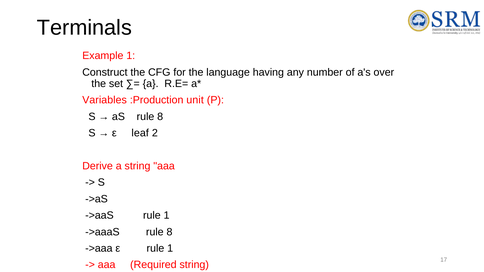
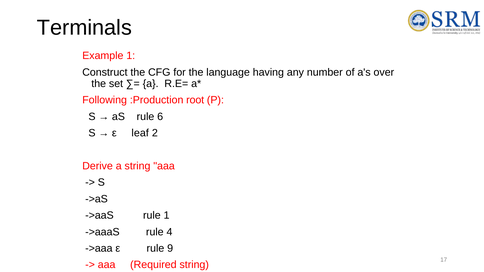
Variables: Variables -> Following
unit: unit -> root
aS rule 8: 8 -> 6
->aaaS rule 8: 8 -> 4
ε rule 1: 1 -> 9
